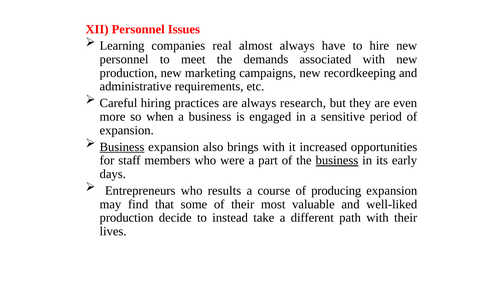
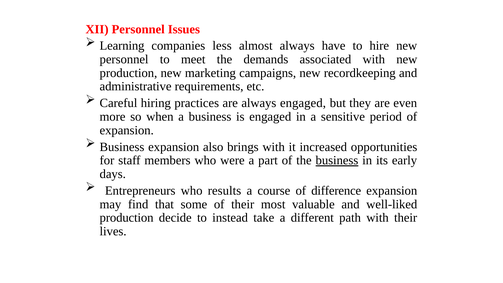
real: real -> less
always research: research -> engaged
Business at (122, 147) underline: present -> none
producing: producing -> difference
